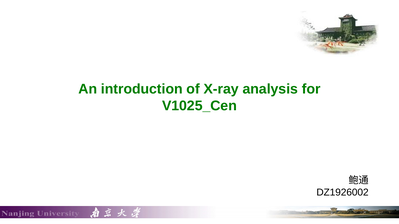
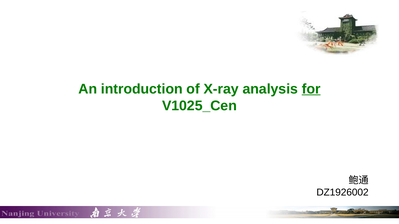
for underline: none -> present
